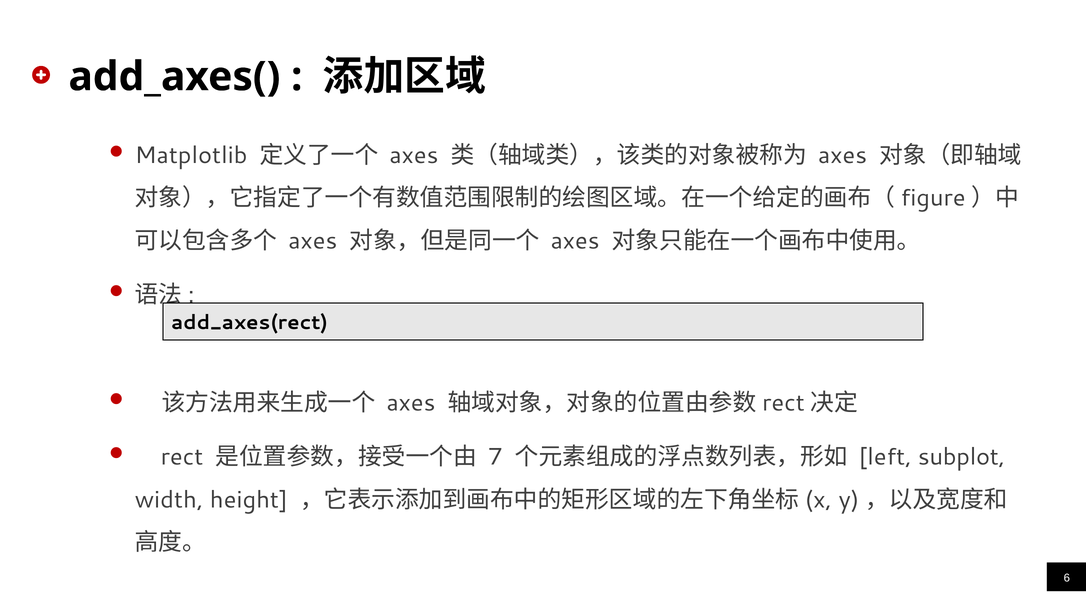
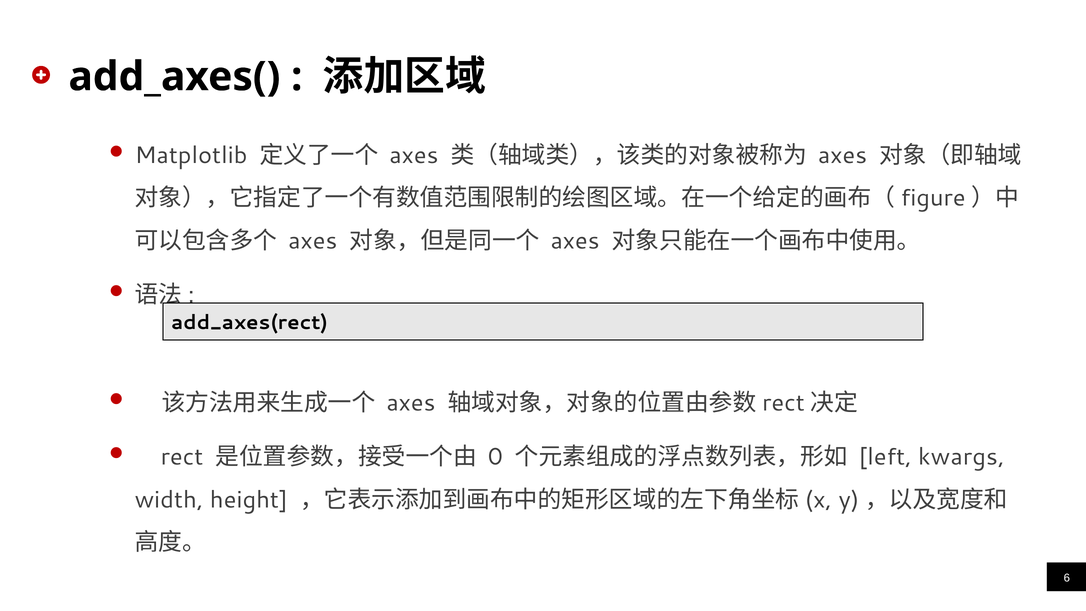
7: 7 -> 0
subplot: subplot -> kwargs
